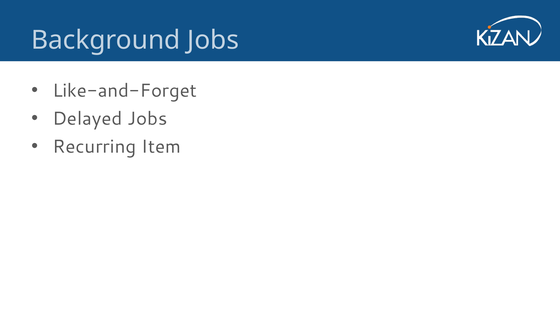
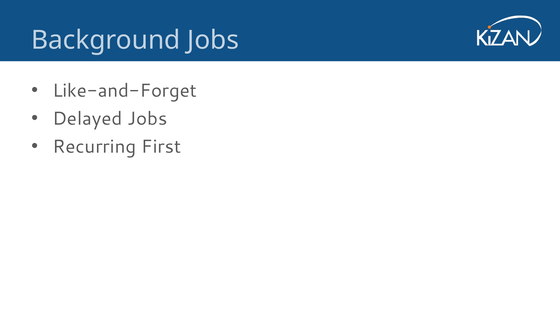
Item: Item -> First
